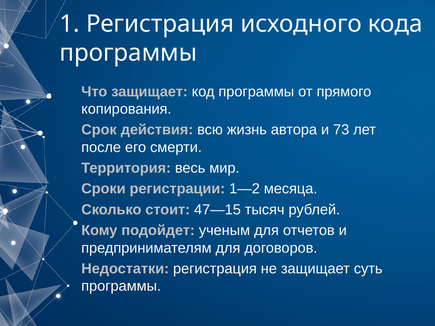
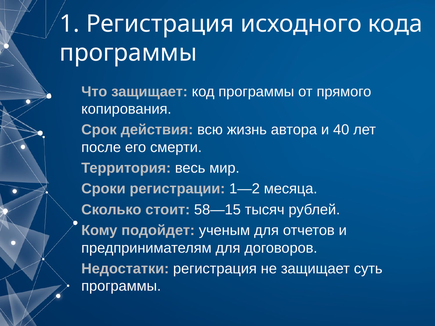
73: 73 -> 40
47—15: 47—15 -> 58—15
